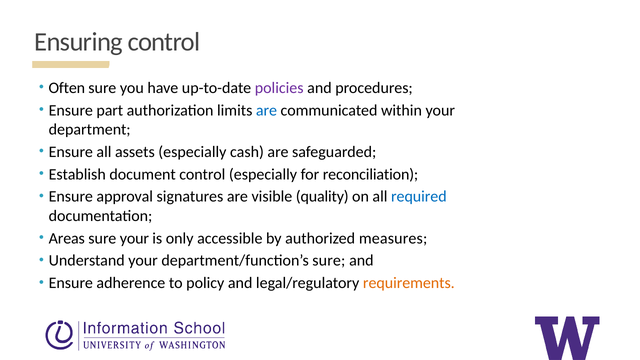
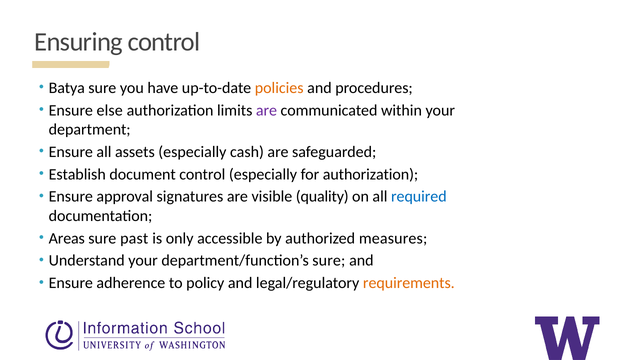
Often: Often -> Batya
policies colour: purple -> orange
part: part -> else
are at (267, 110) colour: blue -> purple
for reconciliation: reconciliation -> authorization
sure your: your -> past
